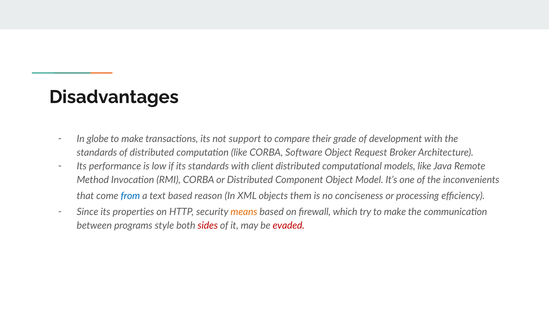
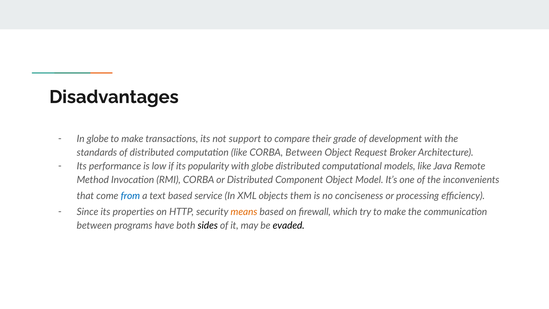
CORBA Software: Software -> Between
its standards: standards -> popularity
with client: client -> globe
reason: reason -> service
style: style -> have
sides colour: red -> black
evaded colour: red -> black
